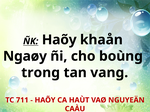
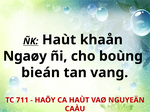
ÑK Haõy: Haõy -> Haùt
trong: trong -> bieán
